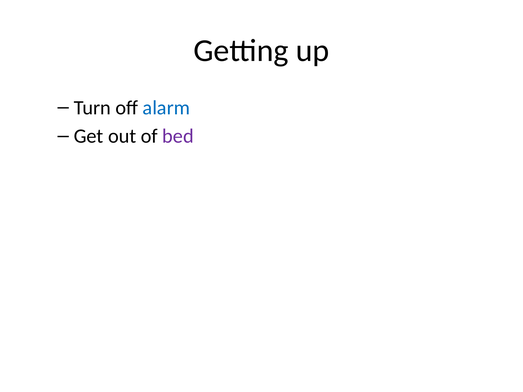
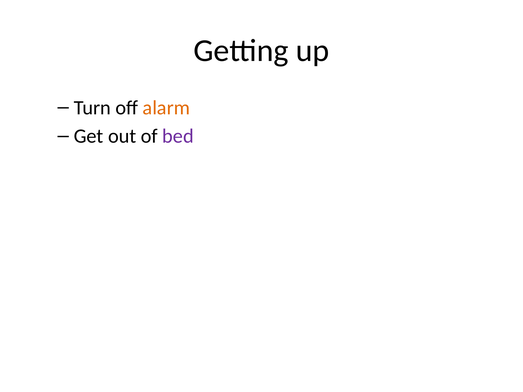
alarm colour: blue -> orange
